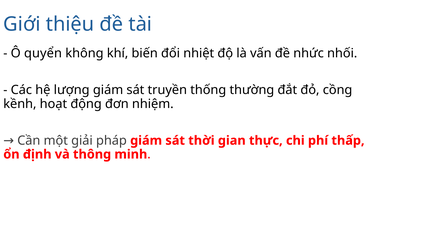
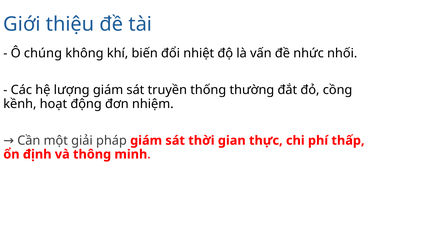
quyển: quyển -> chúng
